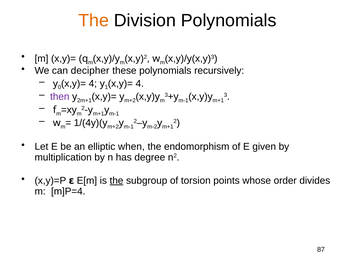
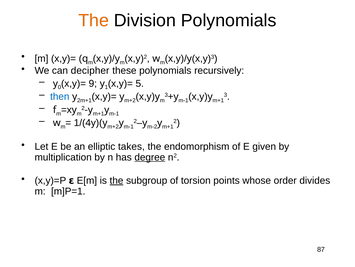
0 x,y)= 4: 4 -> 9
4 at (140, 83): 4 -> 5
then colour: purple -> blue
when: when -> takes
degree underline: none -> present
m]P=4: m]P=4 -> m]P=1
